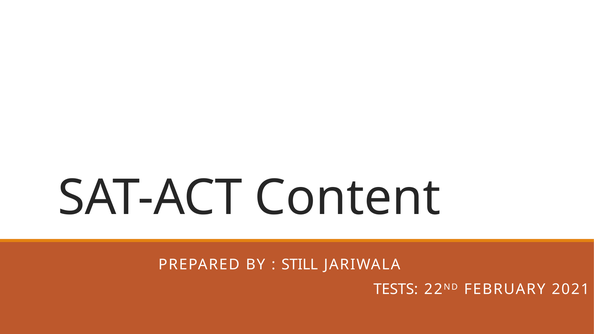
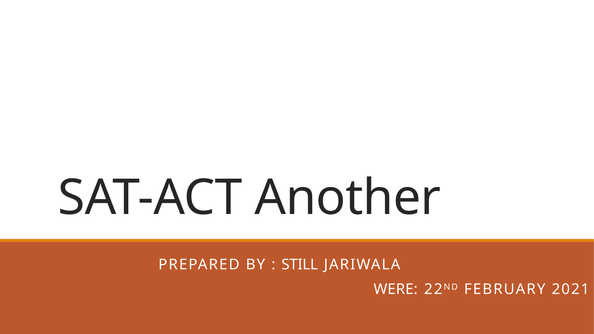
Content: Content -> Another
TESTS: TESTS -> WERE
